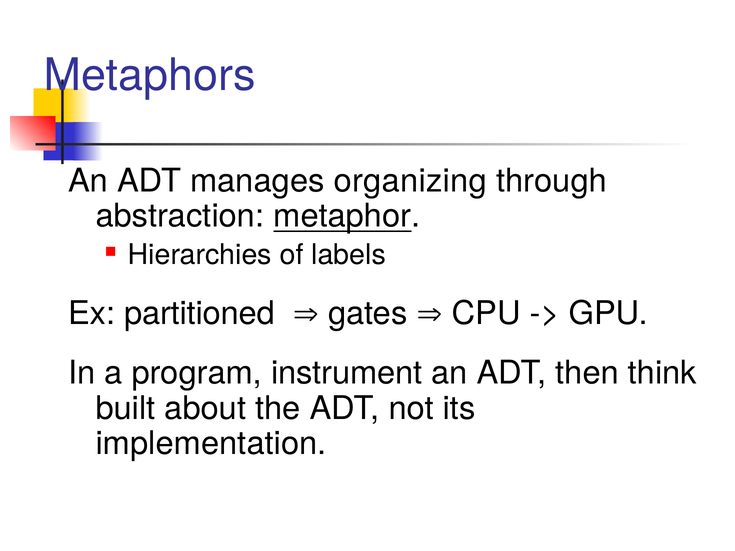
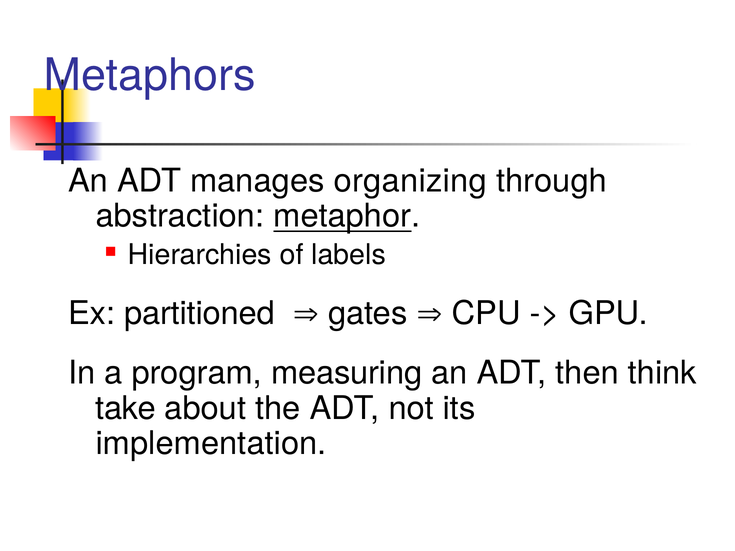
instrument: instrument -> measuring
built: built -> take
